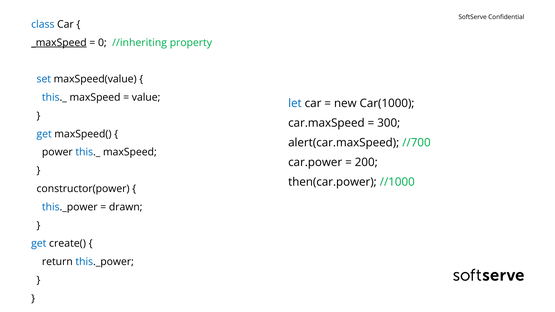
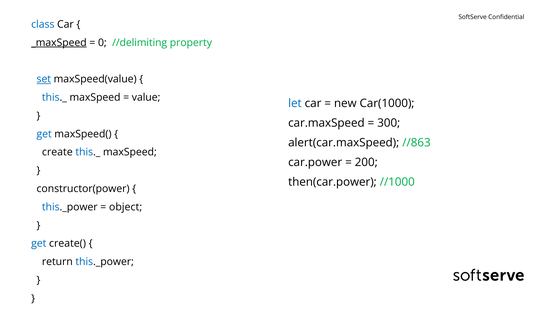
//inheriting: //inheriting -> //delimiting
set underline: none -> present
//700: //700 -> //863
power: power -> create
drawn: drawn -> object
